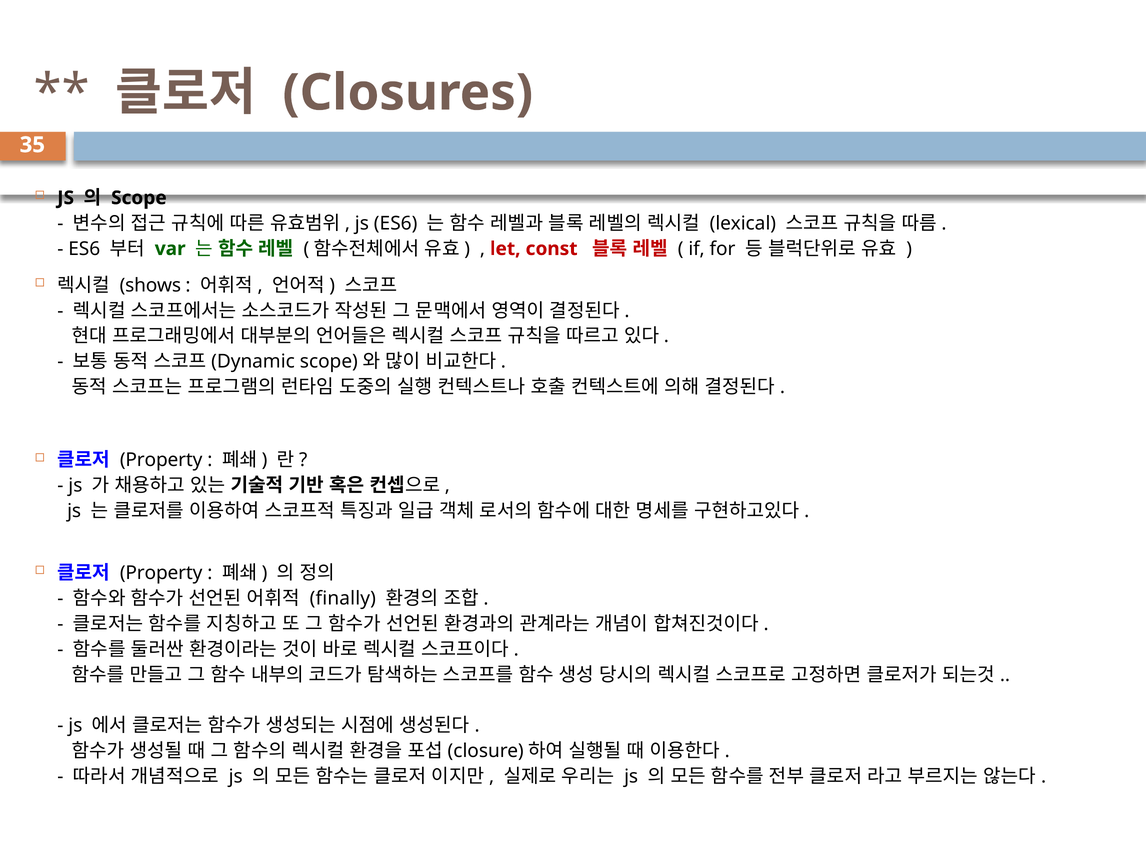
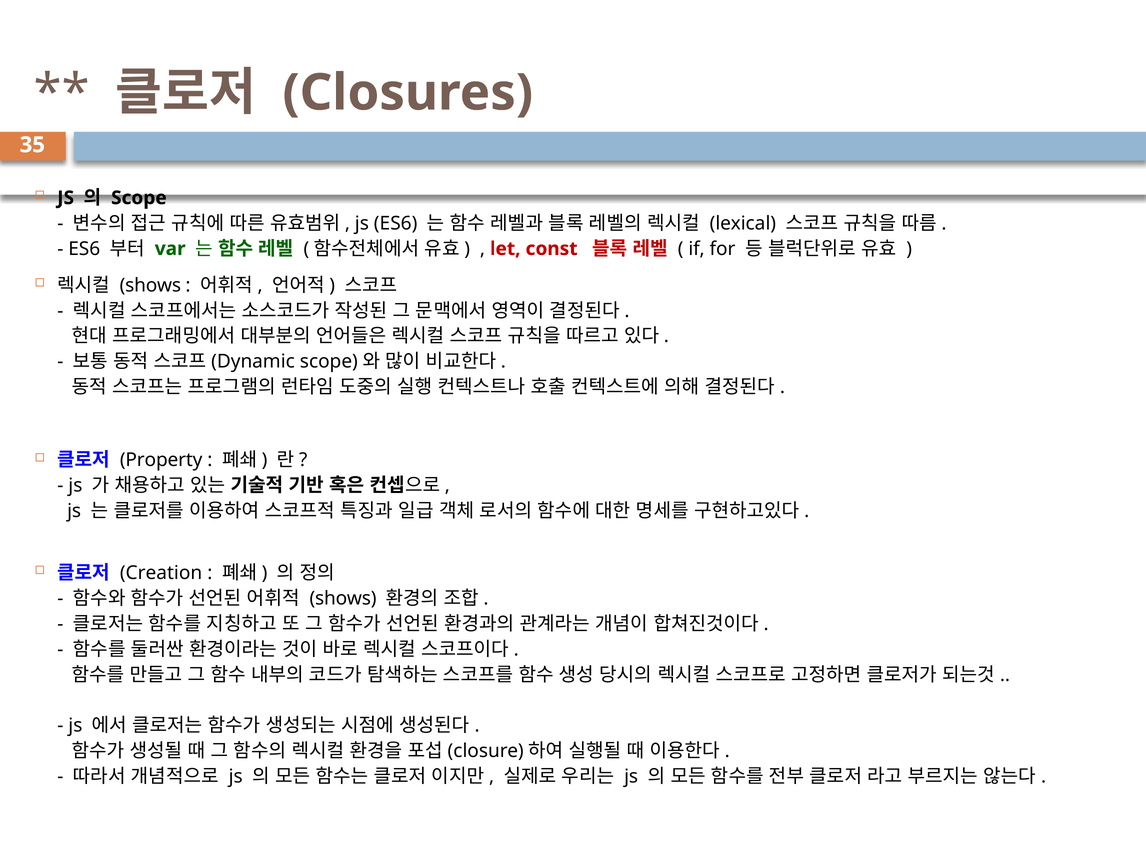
Property at (161, 573): Property -> Creation
finally at (343, 599): finally -> shows
